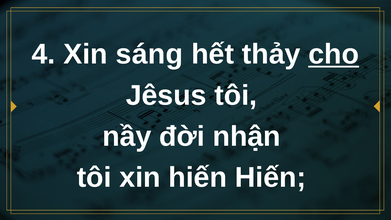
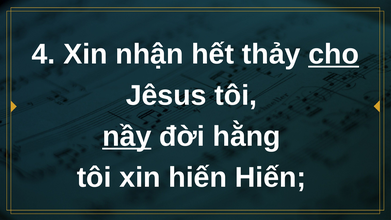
sáng: sáng -> nhận
nầy underline: none -> present
nhận: nhận -> hằng
